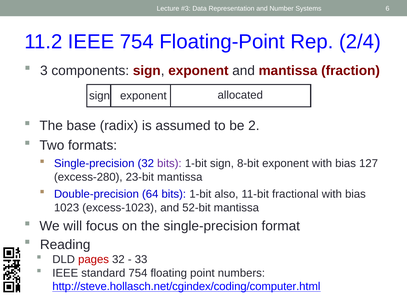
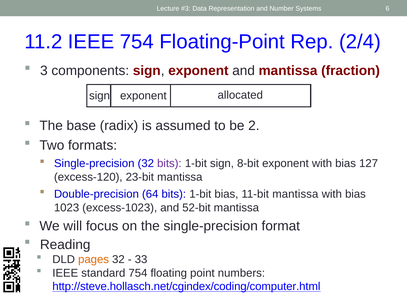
excess-280: excess-280 -> excess-120
1-bit also: also -> bias
11-bit fractional: fractional -> mantissa
pages colour: red -> orange
